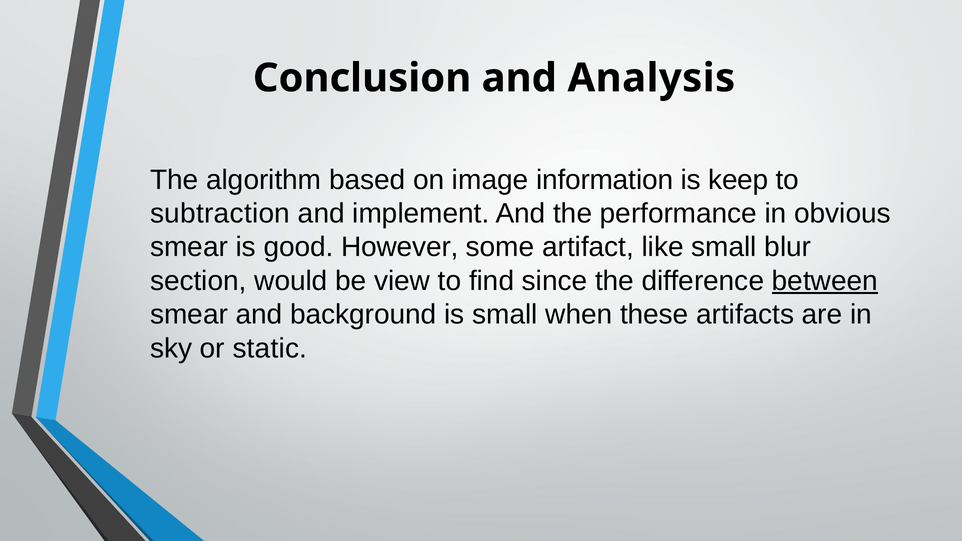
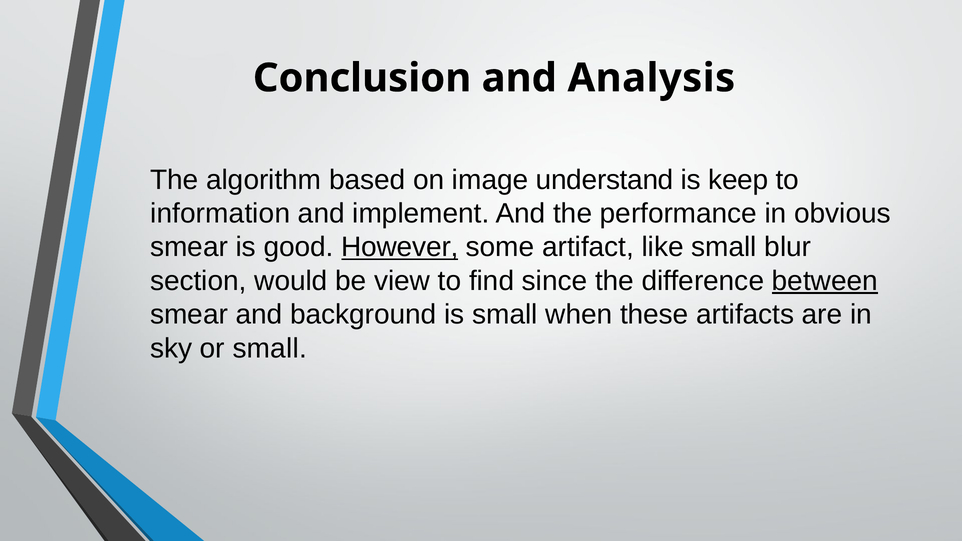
information: information -> understand
subtraction: subtraction -> information
However underline: none -> present
or static: static -> small
